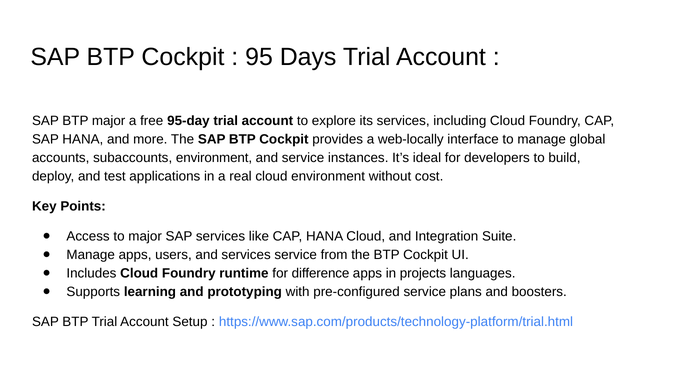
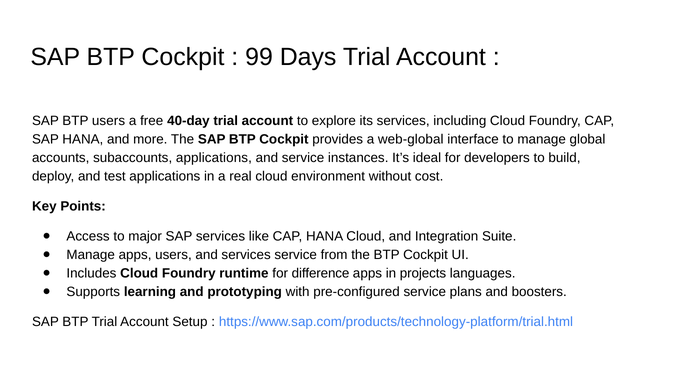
95: 95 -> 99
BTP major: major -> users
95-day: 95-day -> 40-day
web-locally: web-locally -> web-global
subaccounts environment: environment -> applications
